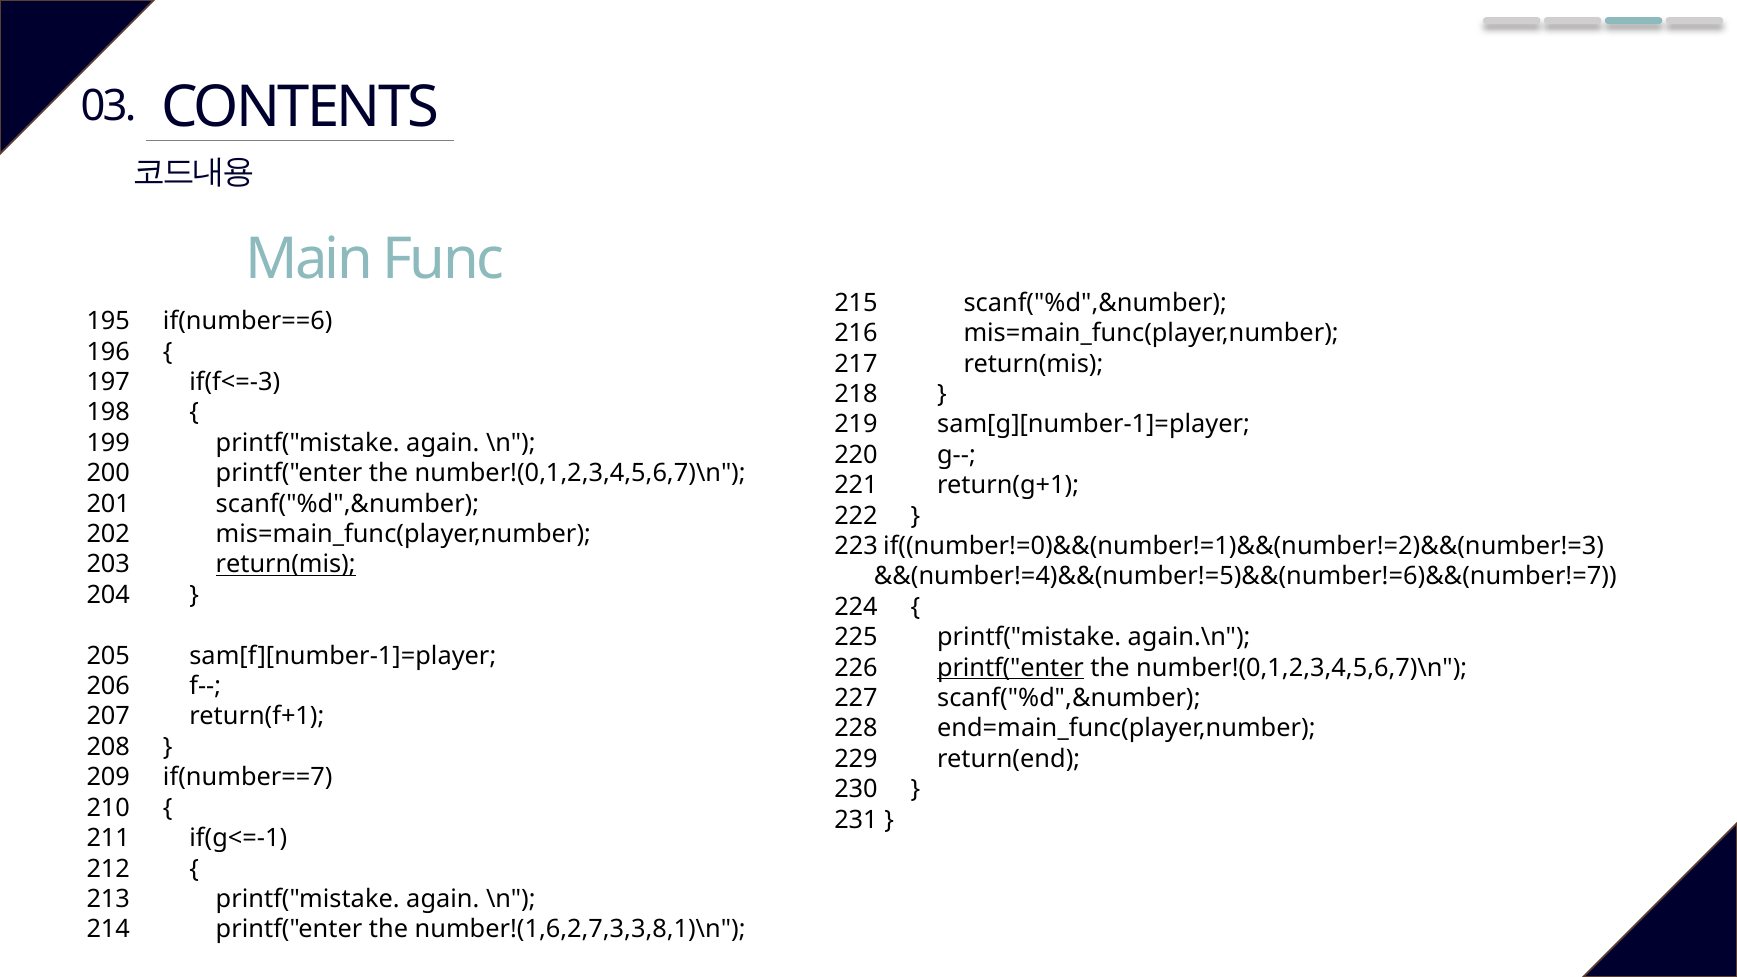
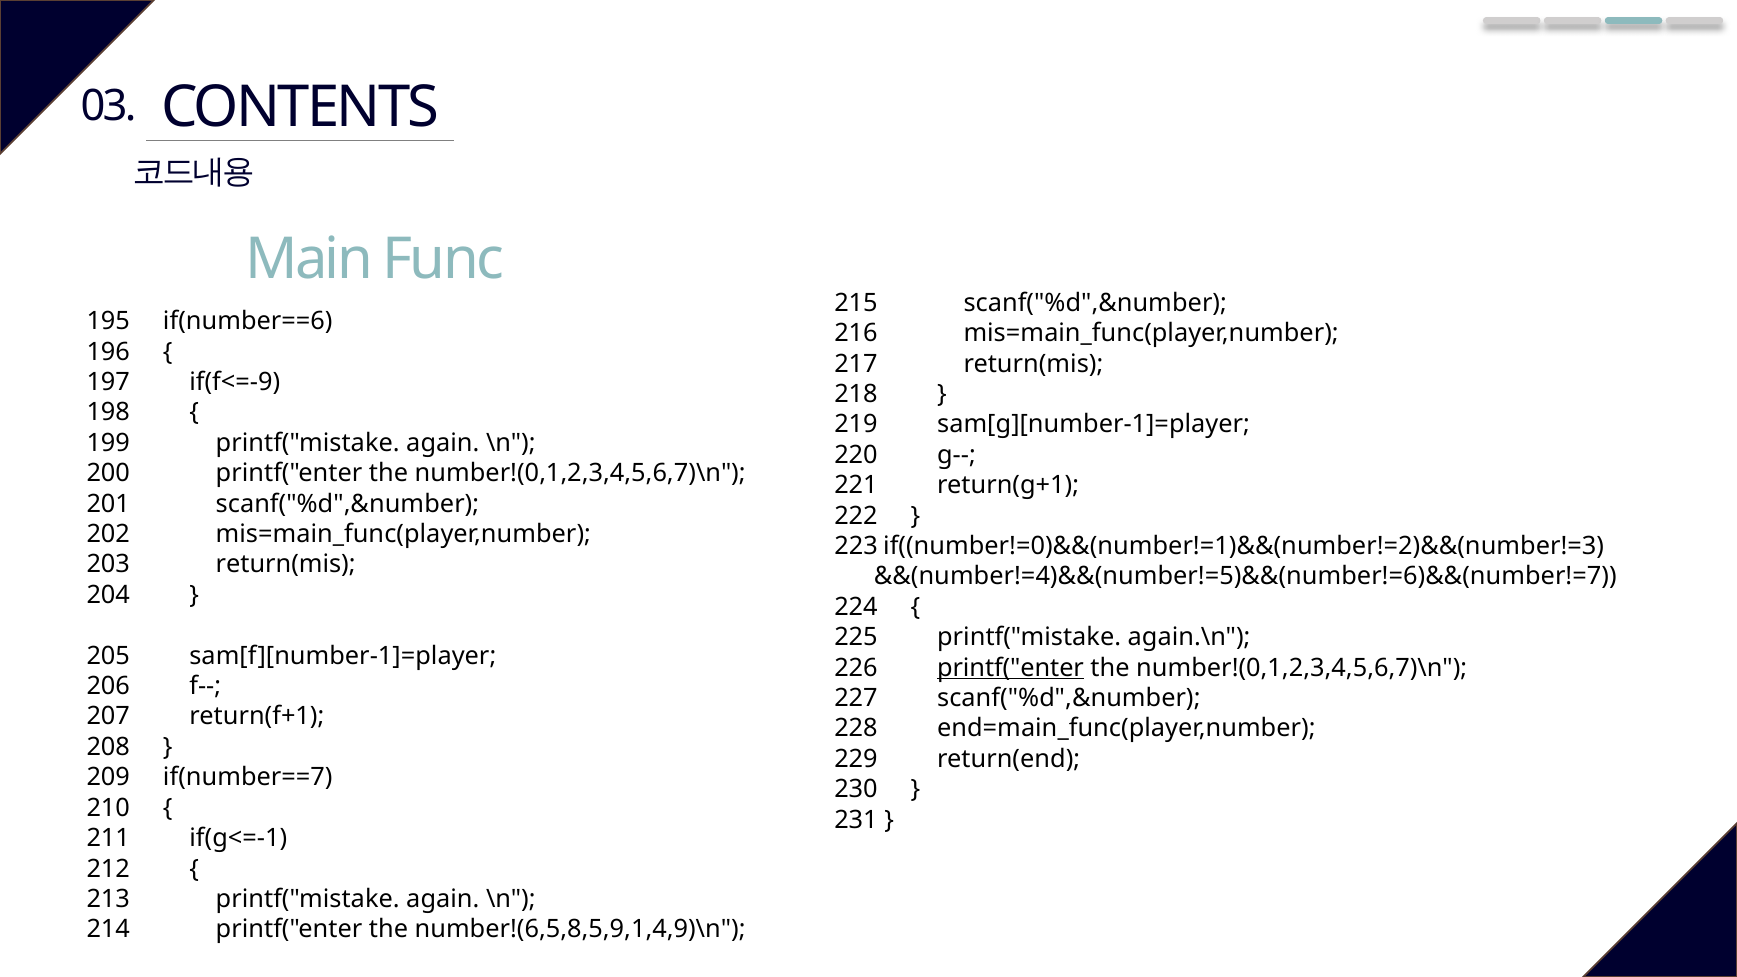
if(f<=-3: if(f<=-3 -> if(f<=-9
return(mis at (286, 565) underline: present -> none
number!(1,6,2,7,3,3,8,1)\n: number!(1,6,2,7,3,3,8,1)\n -> number!(6,5,8,5,9,1,4,9)\n
